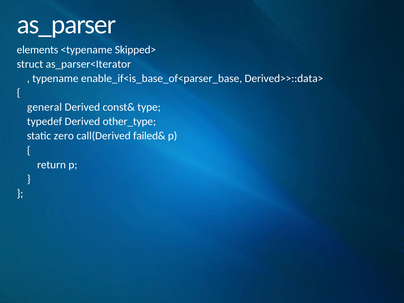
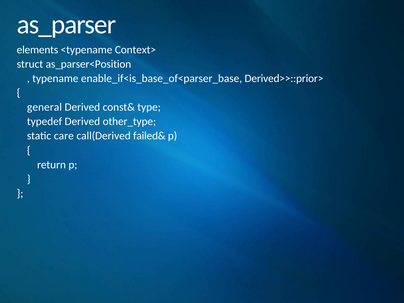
Skipped>: Skipped> -> Context>
as_parser<Iterator: as_parser<Iterator -> as_parser<Position
Derived>>::data>: Derived>>::data> -> Derived>>::prior>
zero: zero -> care
